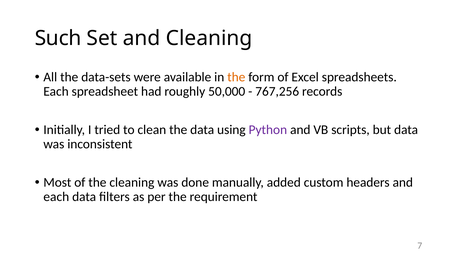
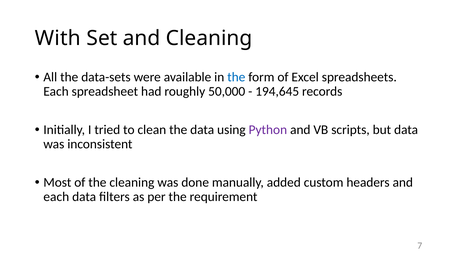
Such: Such -> With
the at (236, 77) colour: orange -> blue
767,256: 767,256 -> 194,645
